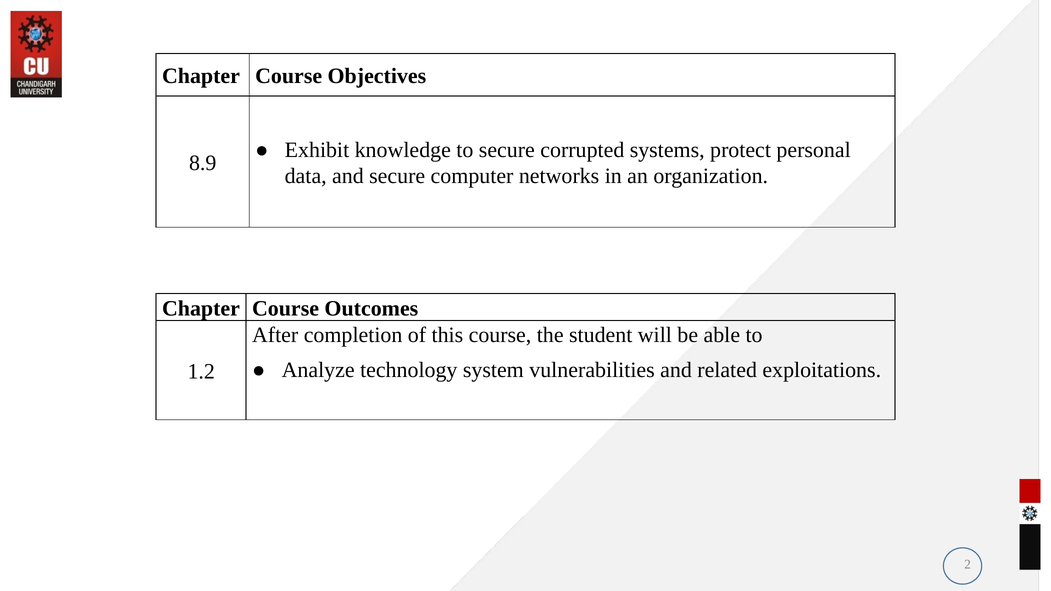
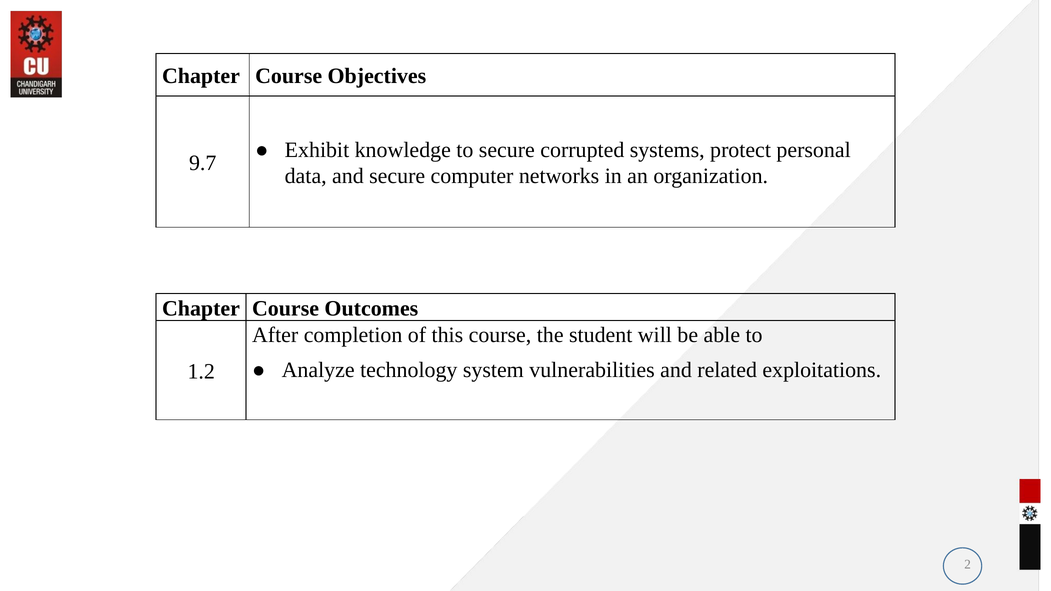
8.9: 8.9 -> 9.7
